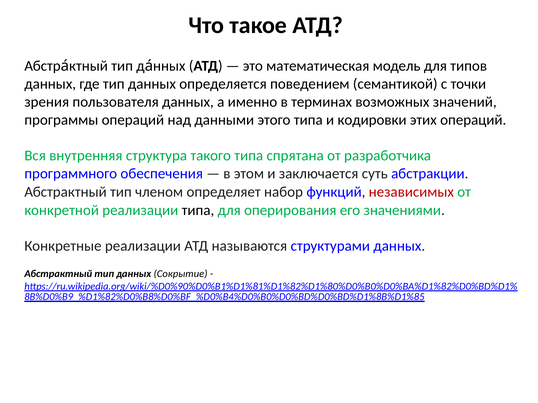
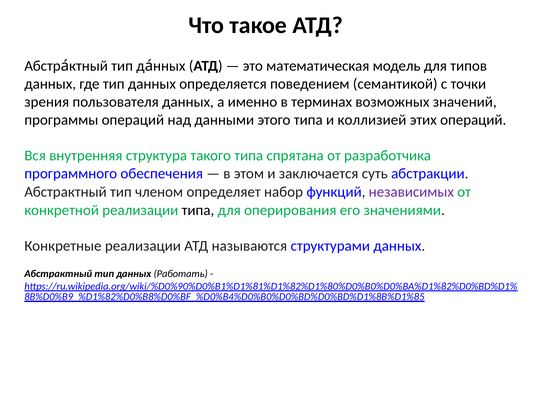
кодировки: кодировки -> коллизией
независимых colour: red -> purple
Сокрытие: Сокрытие -> Работать
